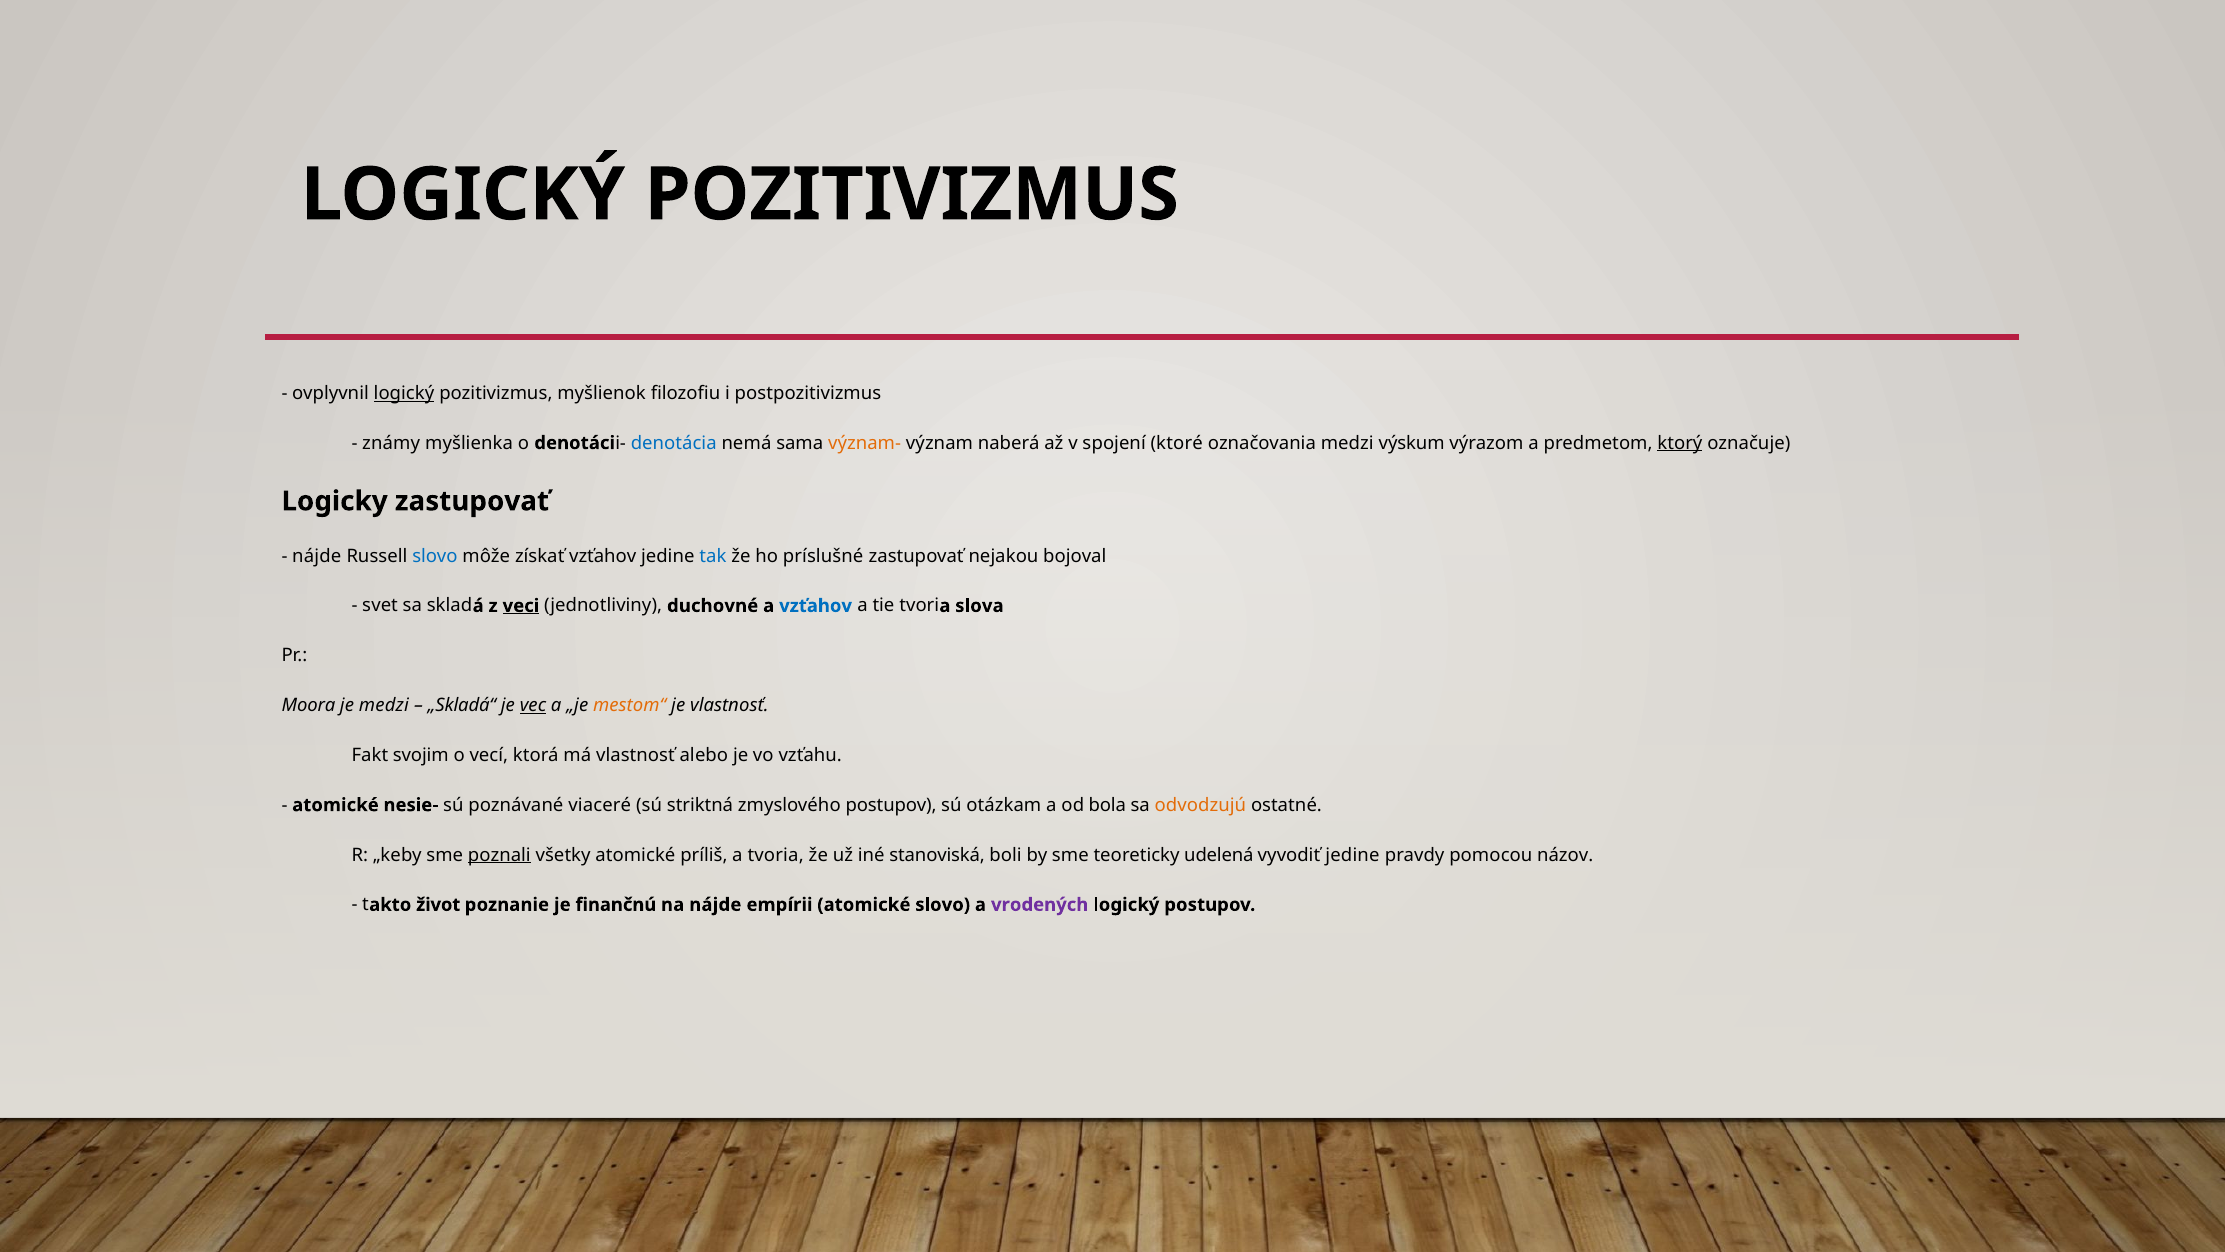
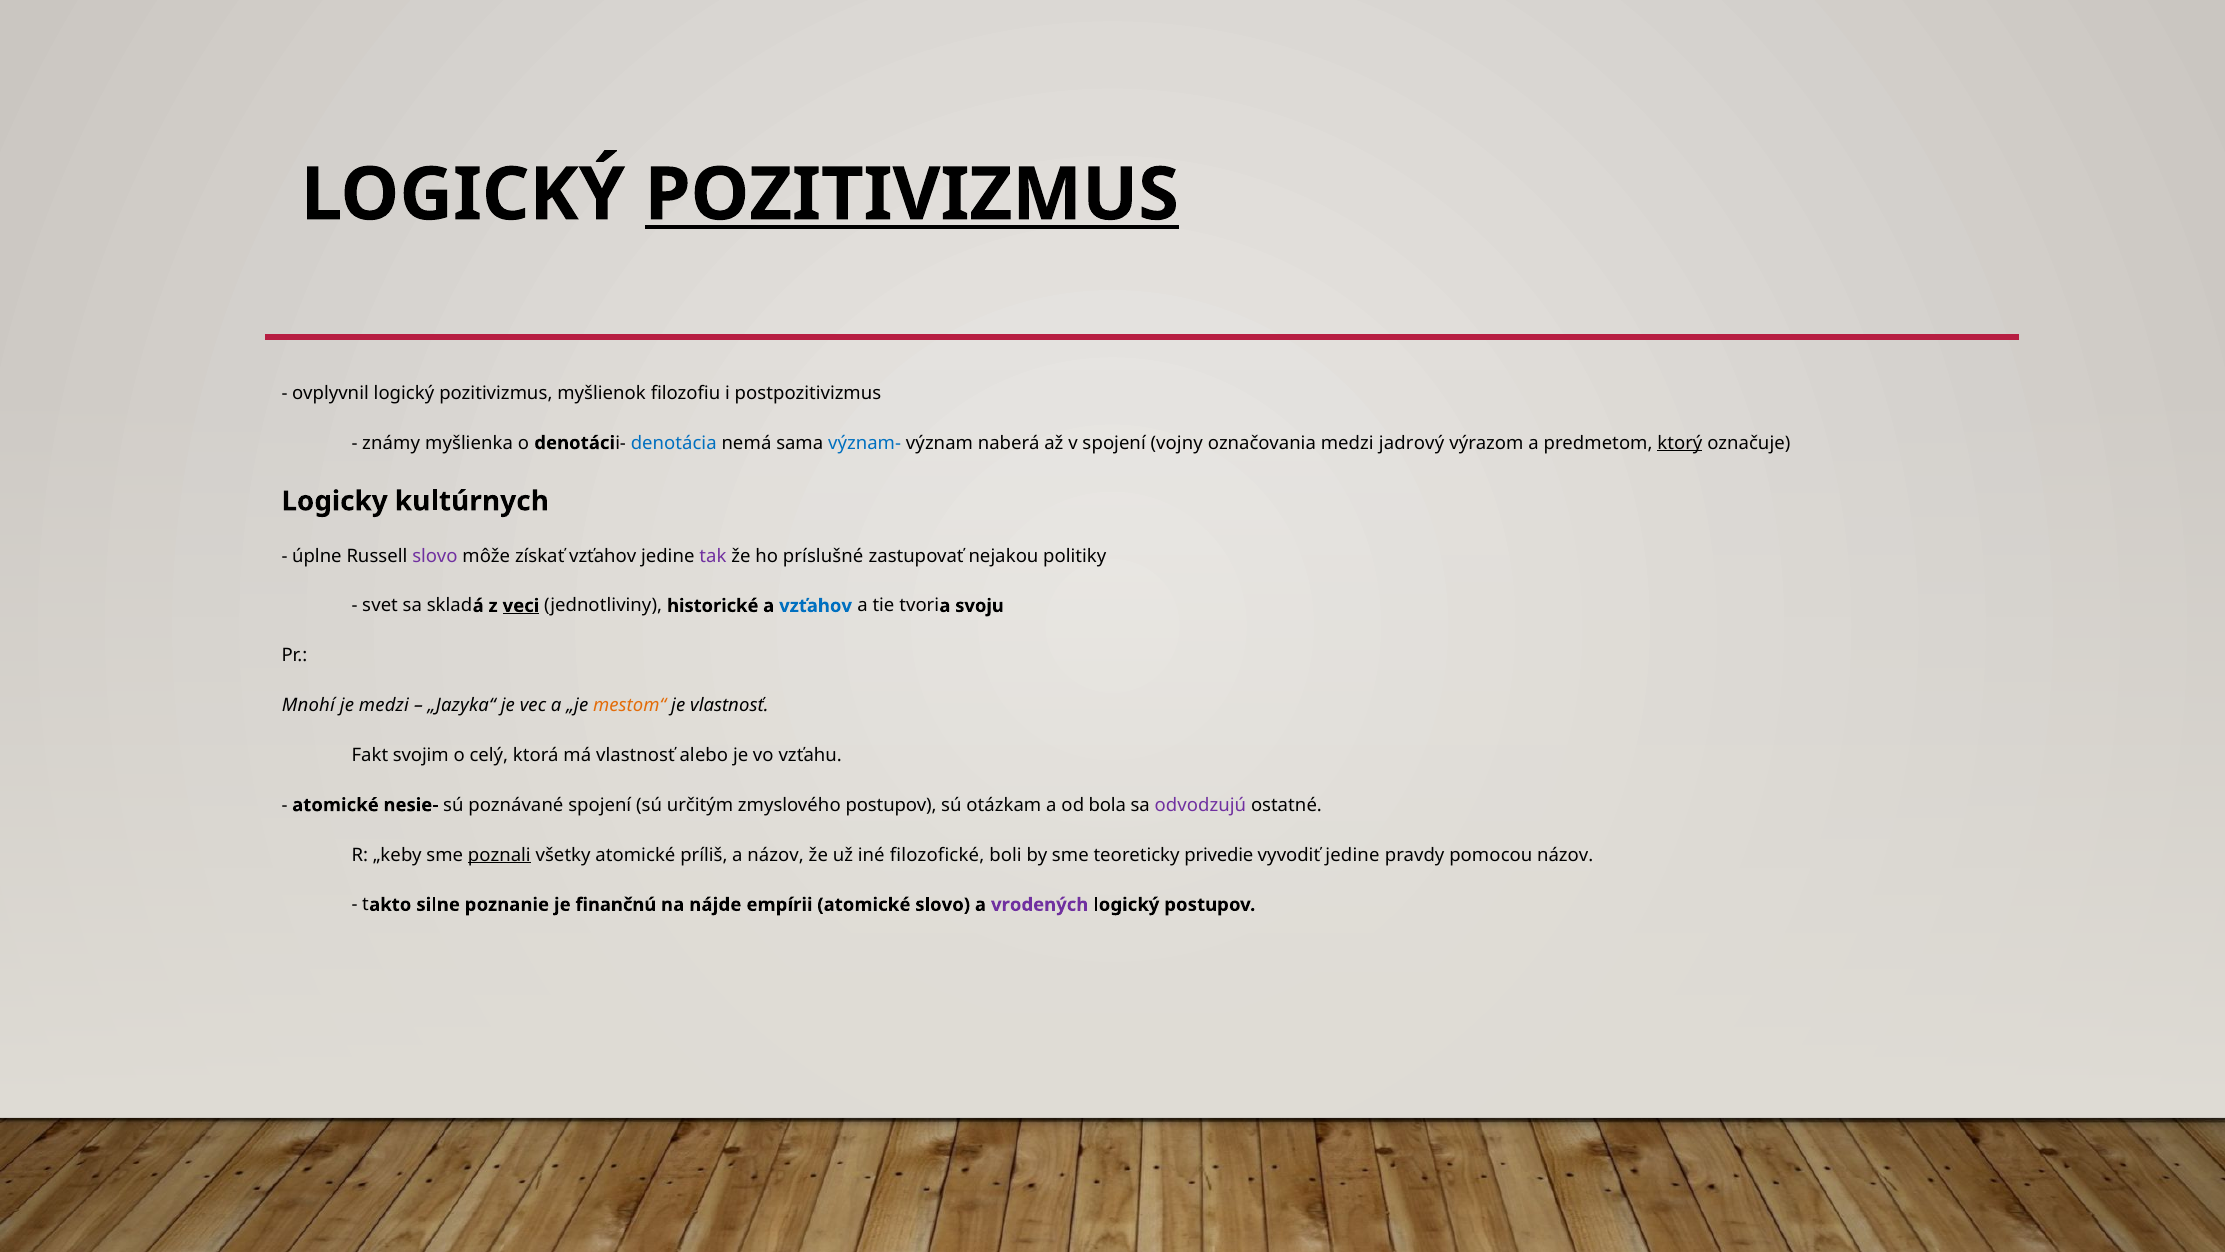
POZITIVIZMUS at (912, 195) underline: none -> present
logický at (404, 393) underline: present -> none
význam- colour: orange -> blue
ktoré: ktoré -> vojny
výskum: výskum -> jadrový
Logicky zastupovať: zastupovať -> kultúrnych
nájde at (317, 556): nájde -> úplne
slovo at (435, 556) colour: blue -> purple
tak colour: blue -> purple
bojoval: bojoval -> politiky
duchovné: duchovné -> historické
slova: slova -> svoju
Moora: Moora -> Mnohí
„Skladá“: „Skladá“ -> „Jazyka“
vec underline: present -> none
vecí: vecí -> celý
poznávané viaceré: viaceré -> spojení
striktná: striktná -> určitým
odvodzujú colour: orange -> purple
a tvoria: tvoria -> názov
stanoviská: stanoviská -> filozofické
udelená: udelená -> privedie
život: život -> silne
